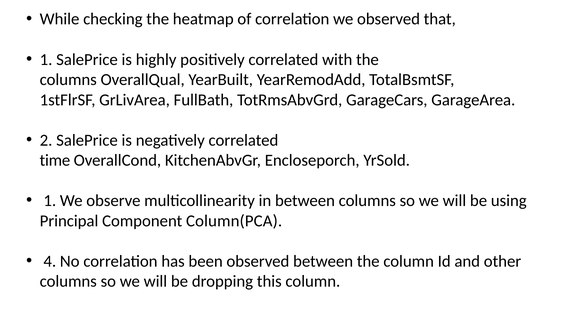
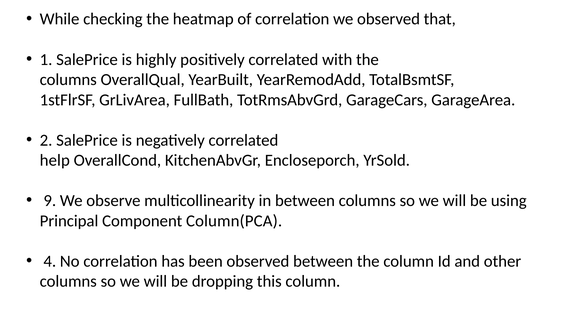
time: time -> help
1 at (50, 200): 1 -> 9
